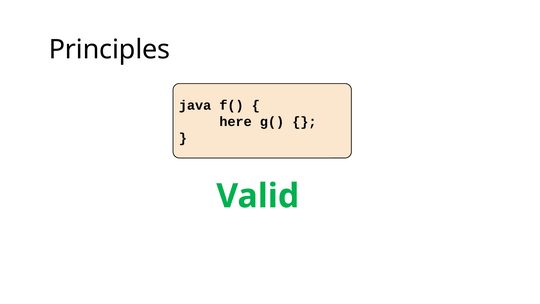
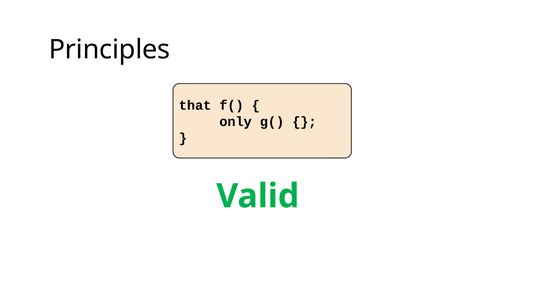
java: java -> that
here: here -> only
